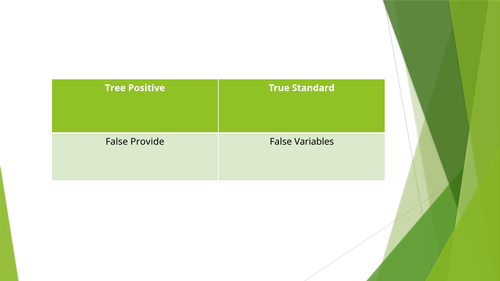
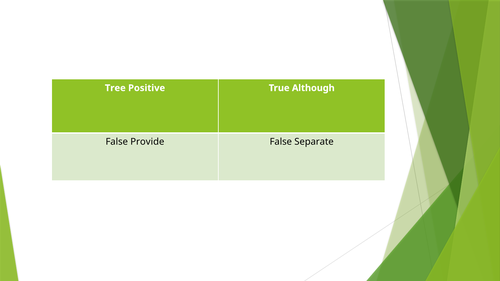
Standard: Standard -> Although
Variables: Variables -> Separate
